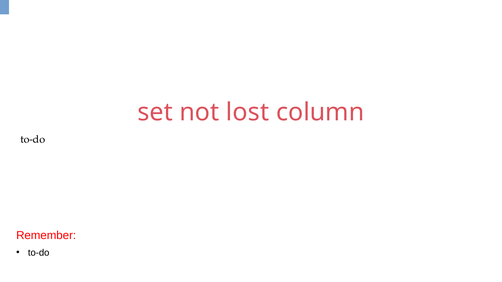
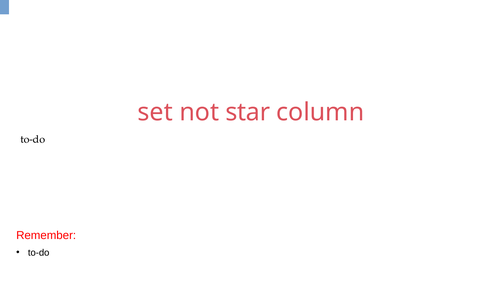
lost: lost -> star
